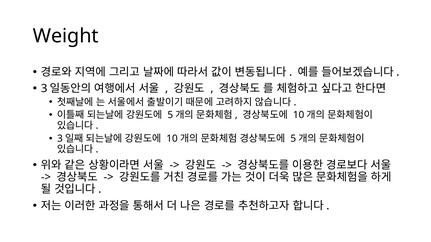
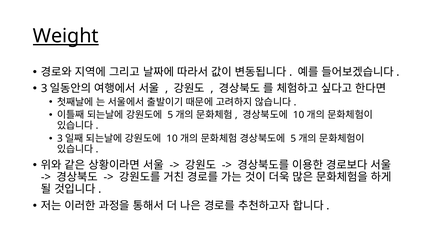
Weight underline: none -> present
